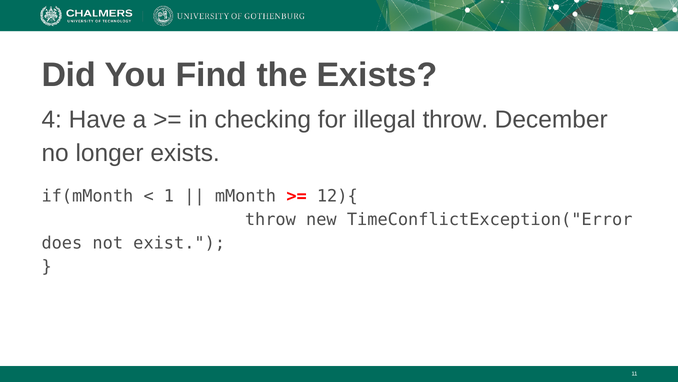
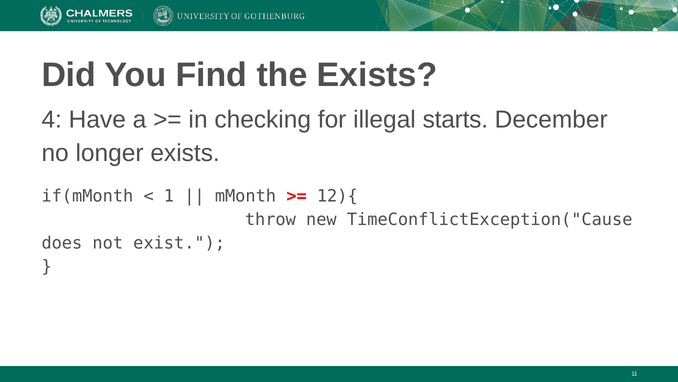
illegal throw: throw -> starts
TimeConflictException("Error: TimeConflictException("Error -> TimeConflictException("Cause
